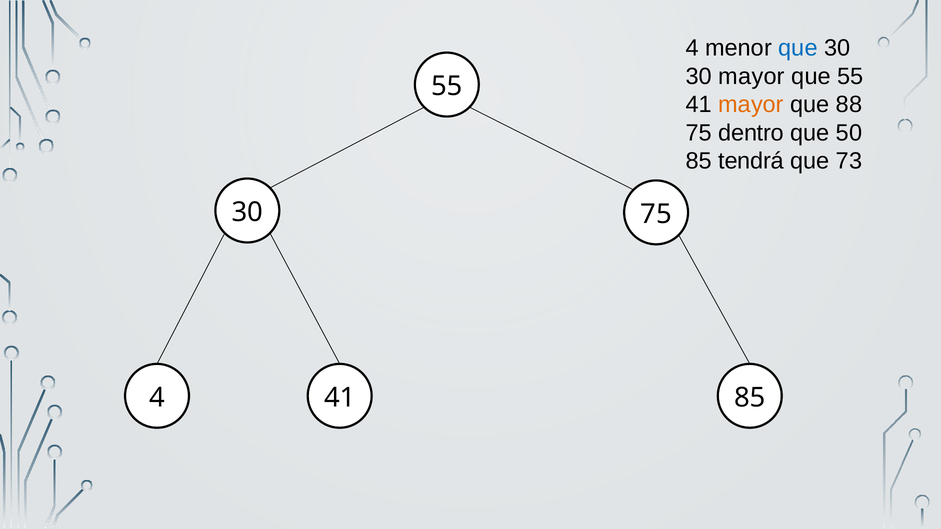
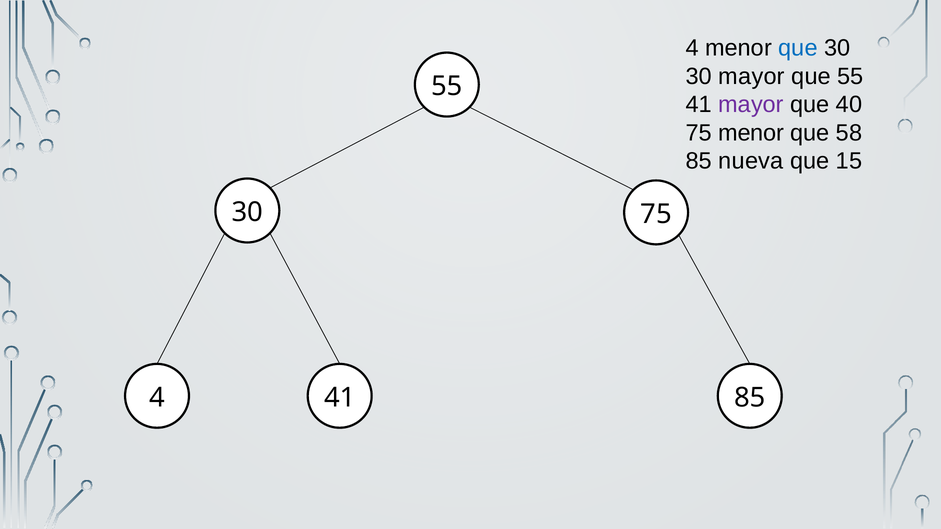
mayor at (751, 105) colour: orange -> purple
88: 88 -> 40
75 dentro: dentro -> menor
50: 50 -> 58
tendrá: tendrá -> nueva
73: 73 -> 15
